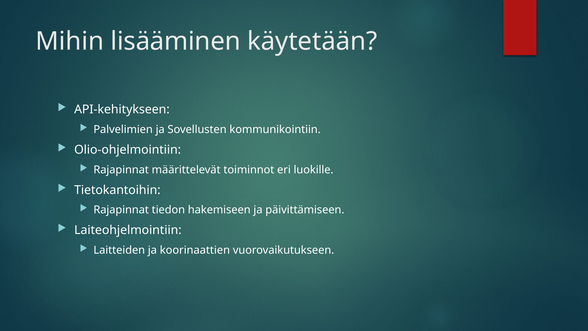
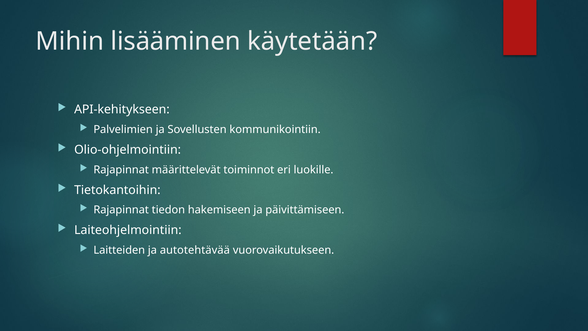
koorinaattien: koorinaattien -> autotehtävää
